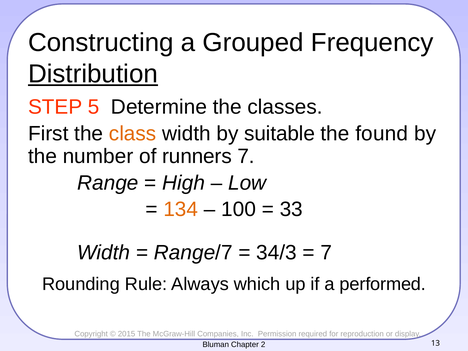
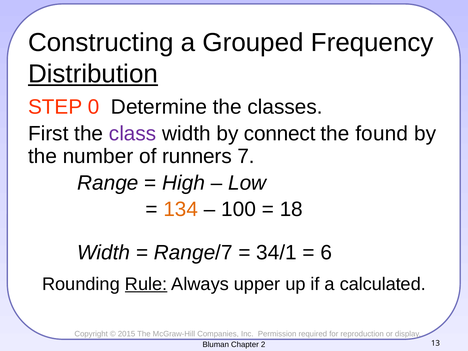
5: 5 -> 0
class colour: orange -> purple
suitable: suitable -> connect
33: 33 -> 18
34/3: 34/3 -> 34/1
7 at (326, 253): 7 -> 6
Rule underline: none -> present
which: which -> upper
performed: performed -> calculated
